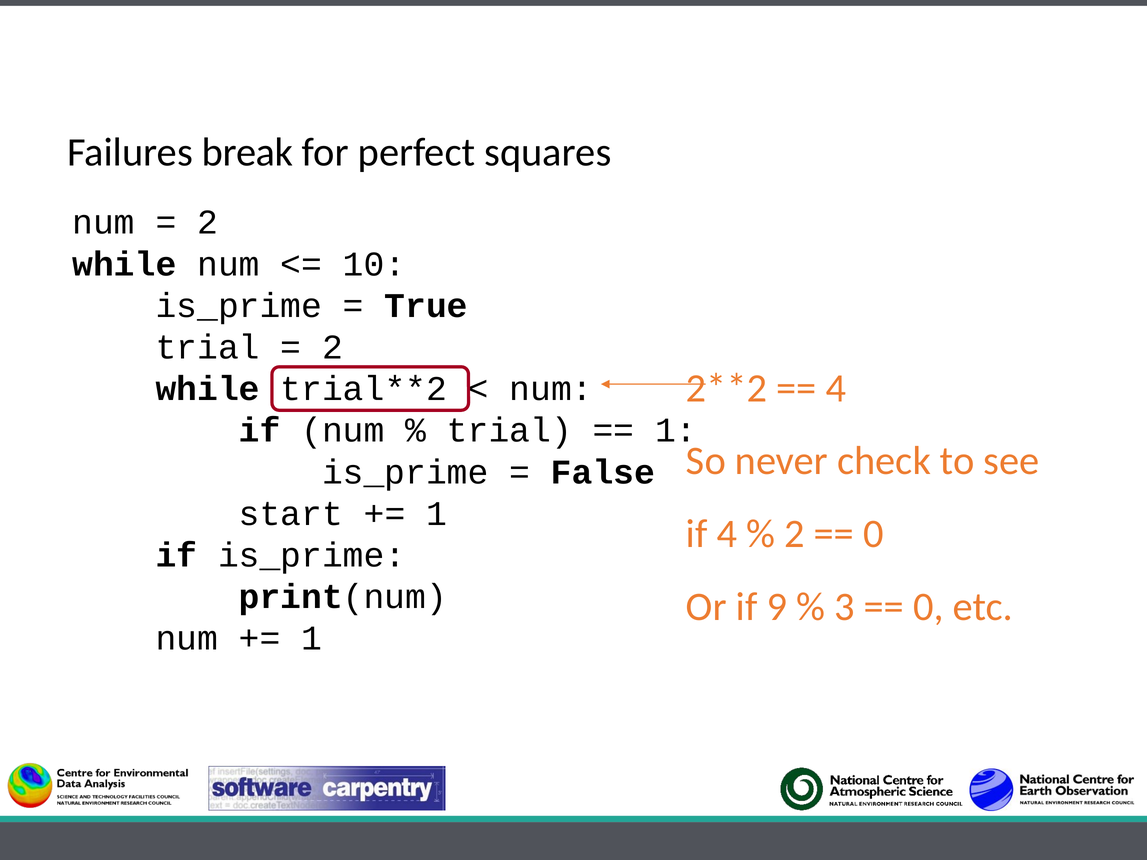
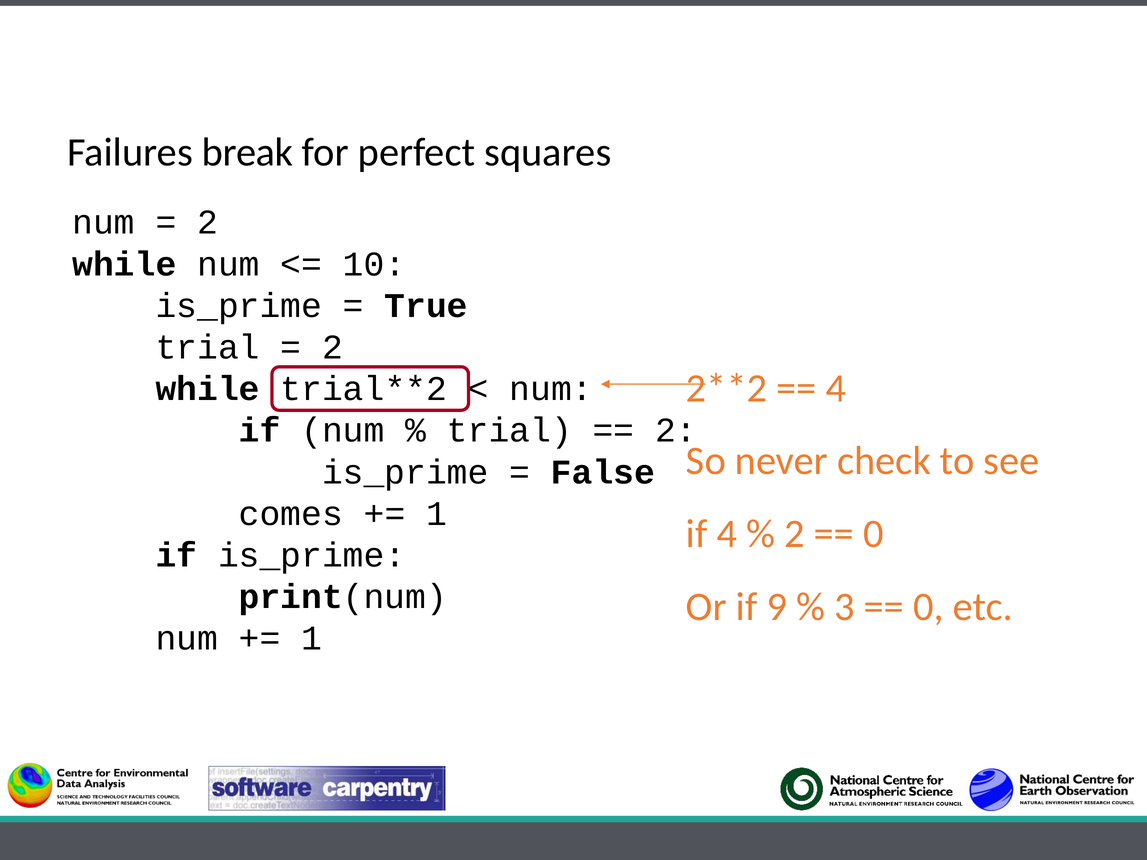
1 at (676, 431): 1 -> 2
start: start -> comes
